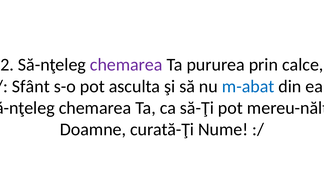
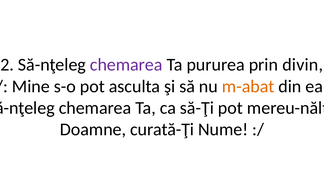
calce: calce -> divin
Sfânt: Sfânt -> Mine
m-abat colour: blue -> orange
